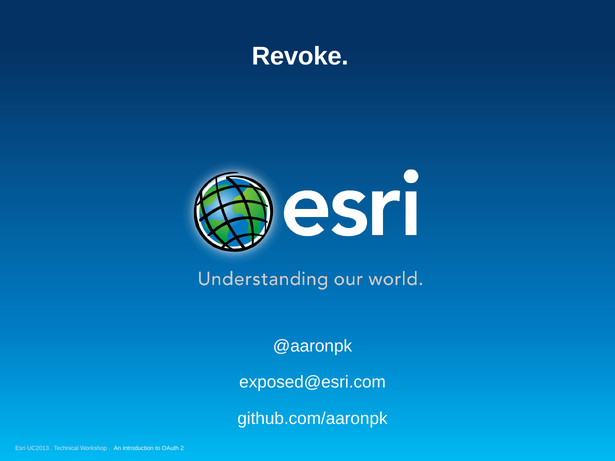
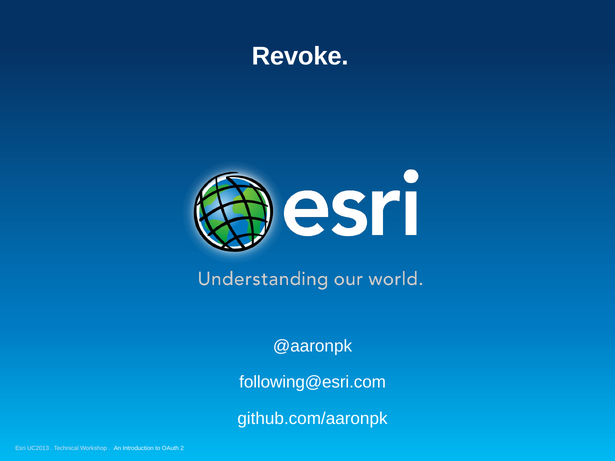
exposed@esri.com: exposed@esri.com -> following@esri.com
